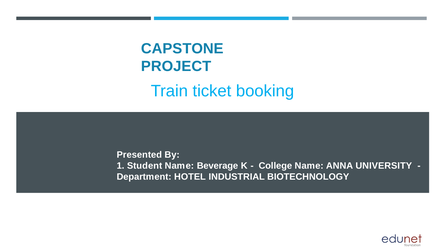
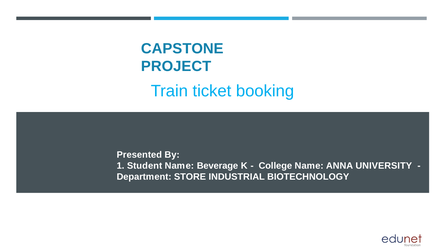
HOTEL: HOTEL -> STORE
